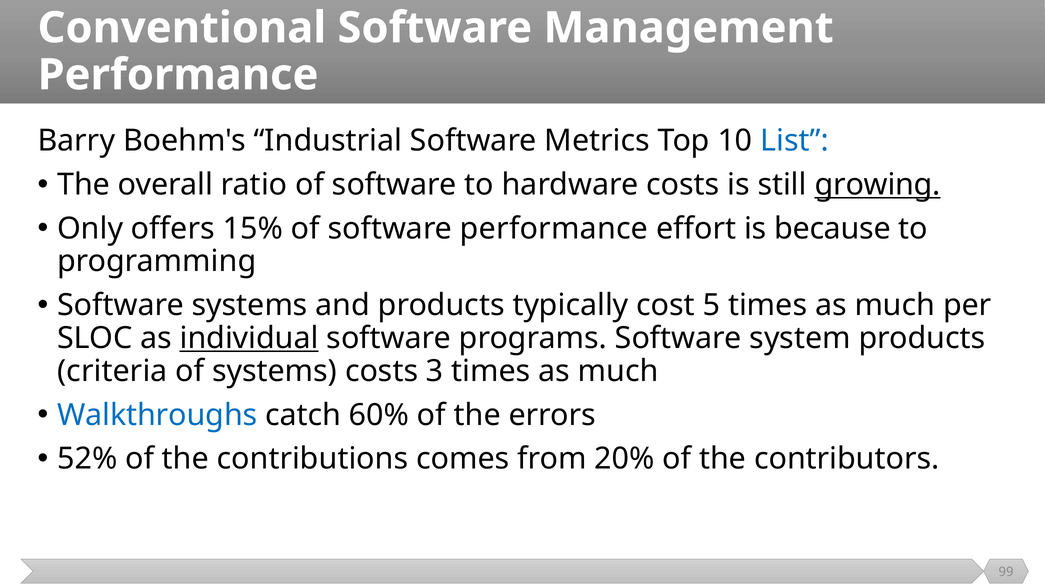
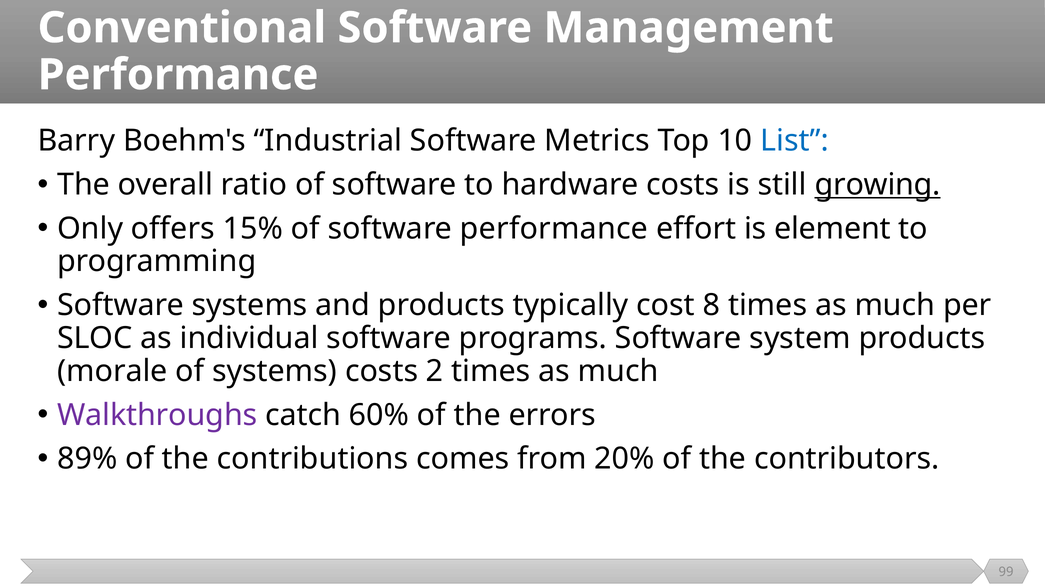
because: because -> element
5: 5 -> 8
individual underline: present -> none
criteria: criteria -> morale
3: 3 -> 2
Walkthroughs colour: blue -> purple
52%: 52% -> 89%
